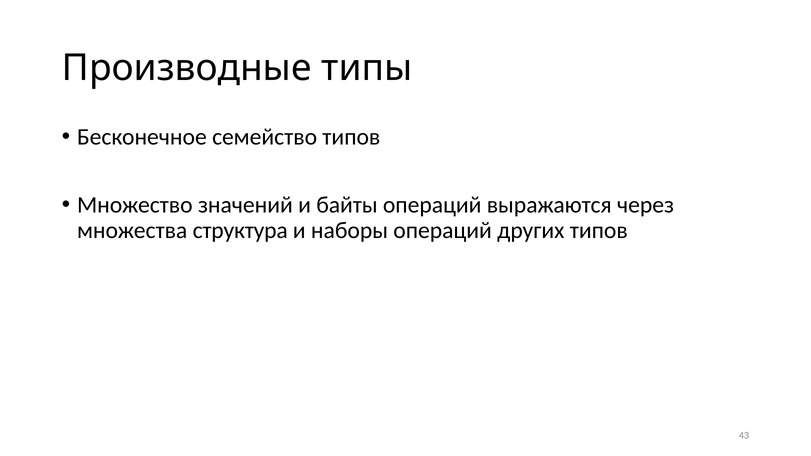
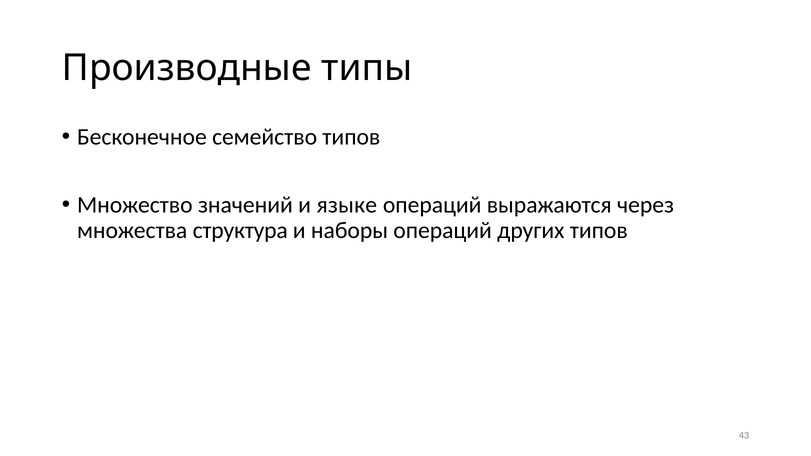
байты: байты -> языке
